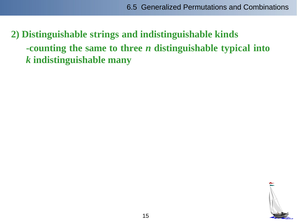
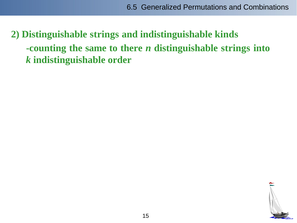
three: three -> there
n distinguishable typical: typical -> strings
many: many -> order
